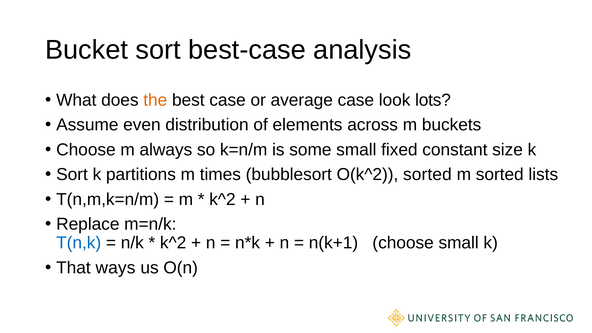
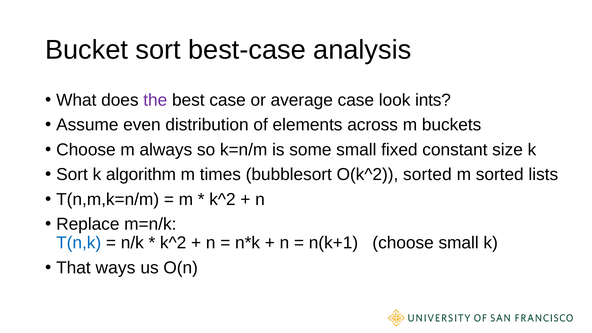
the colour: orange -> purple
lots: lots -> ints
partitions: partitions -> algorithm
